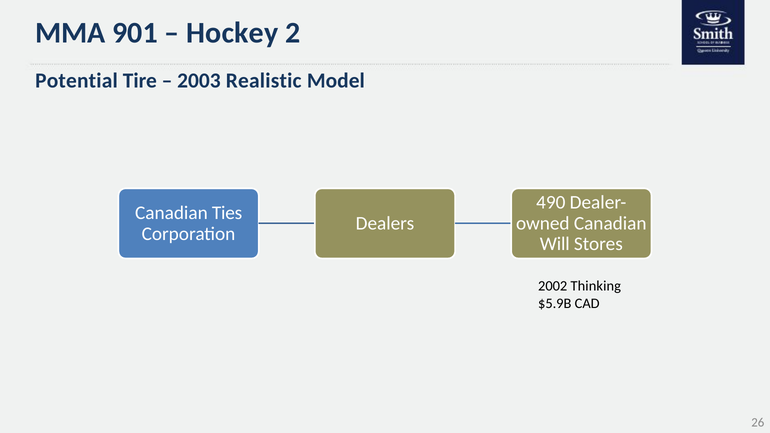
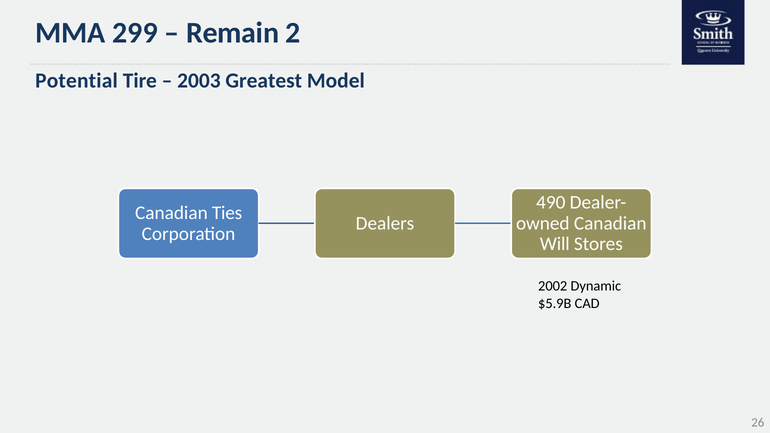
901: 901 -> 299
Hockey: Hockey -> Remain
Realistic: Realistic -> Greatest
Thinking: Thinking -> Dynamic
